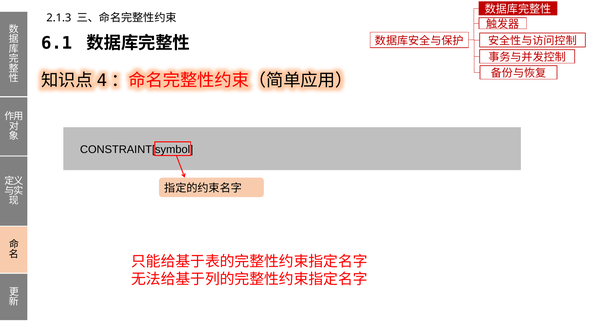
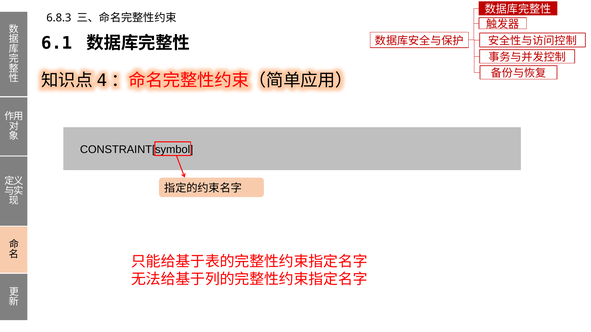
2.1.3: 2.1.3 -> 6.8.3
